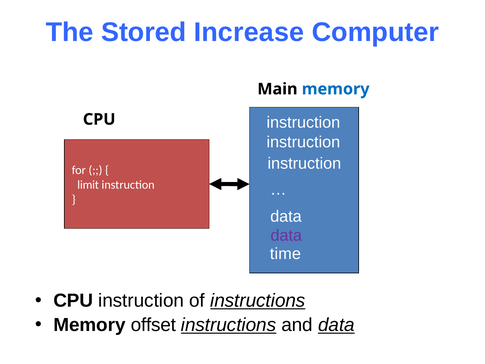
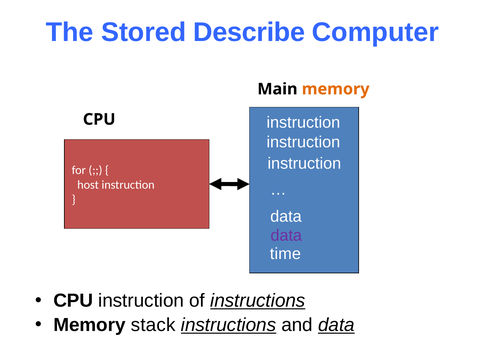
Increase: Increase -> Describe
memory at (336, 89) colour: blue -> orange
limit: limit -> host
offset: offset -> stack
